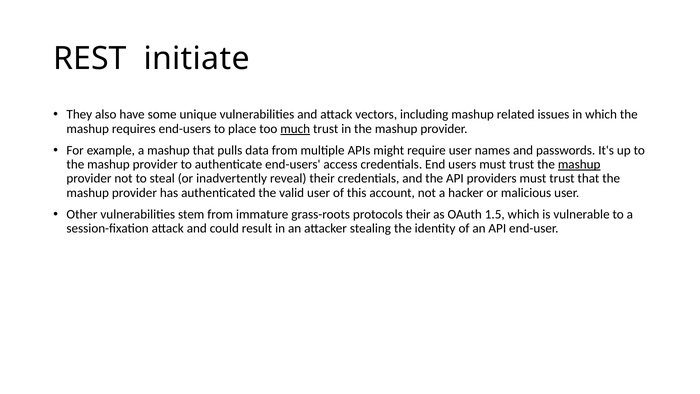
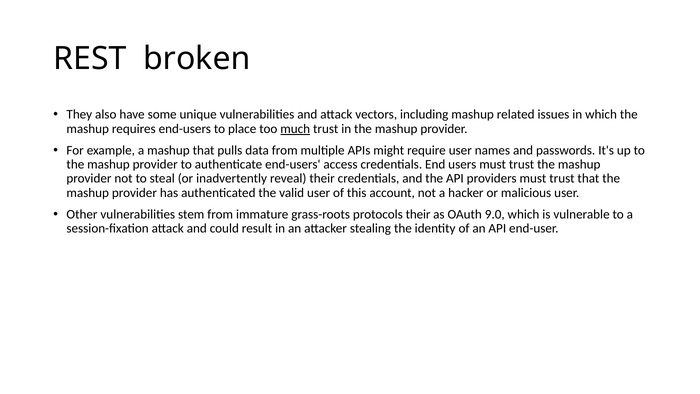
initiate: initiate -> broken
mashup at (579, 164) underline: present -> none
1.5: 1.5 -> 9.0
